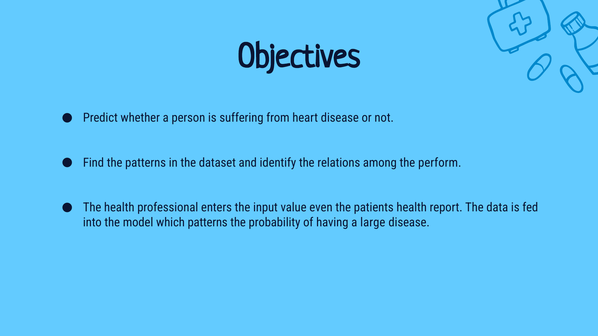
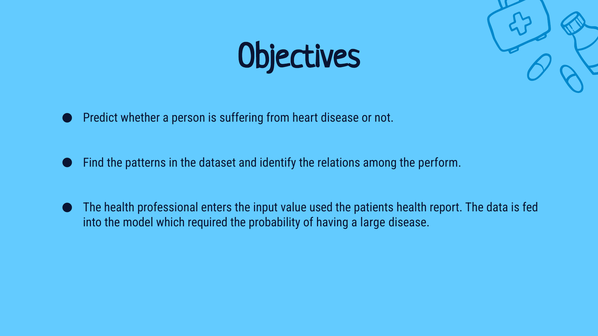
even: even -> used
which patterns: patterns -> required
